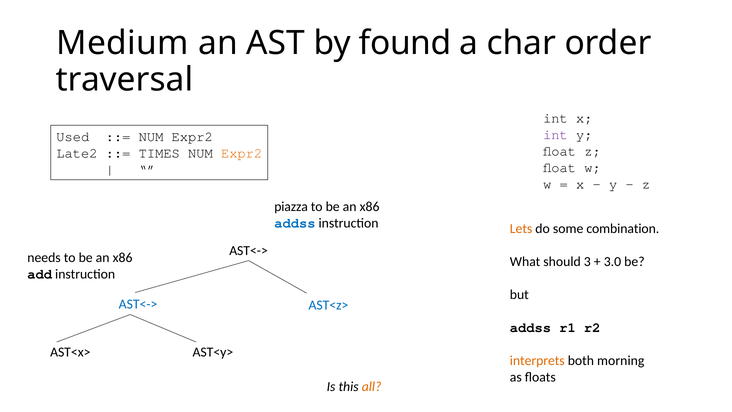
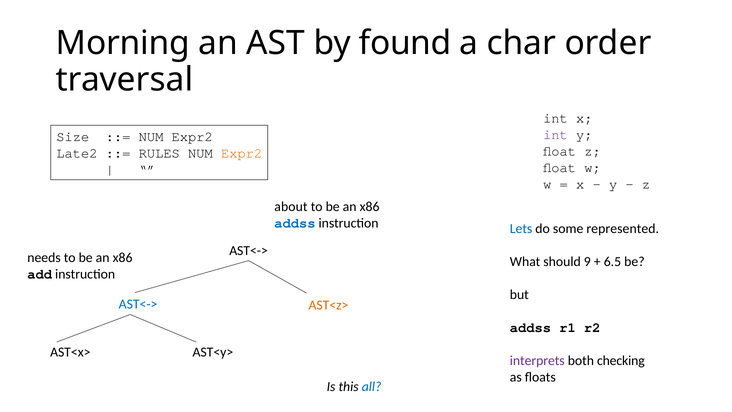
Medium: Medium -> Morning
Used: Used -> Size
TIMES: TIMES -> RULES
piazza: piazza -> about
Lets colour: orange -> blue
combination: combination -> represented
3: 3 -> 9
3.0: 3.0 -> 6.5
AST<z> colour: blue -> orange
interprets colour: orange -> purple
morning: morning -> checking
all colour: orange -> blue
